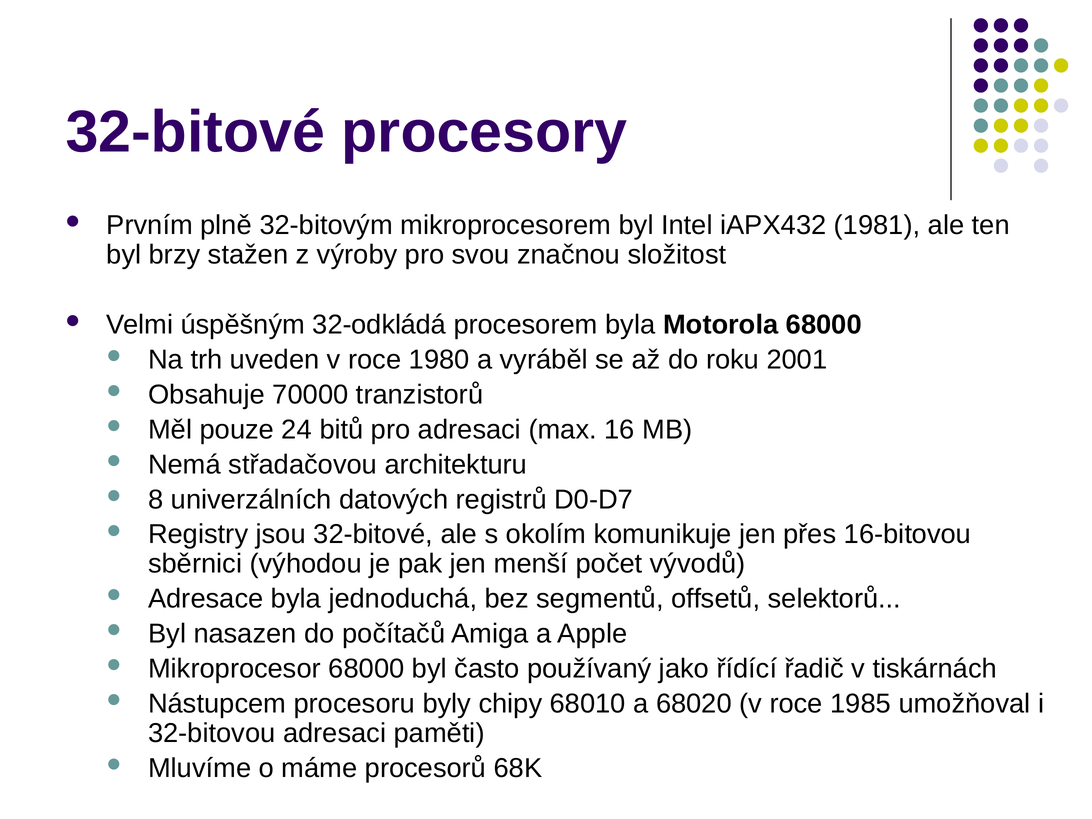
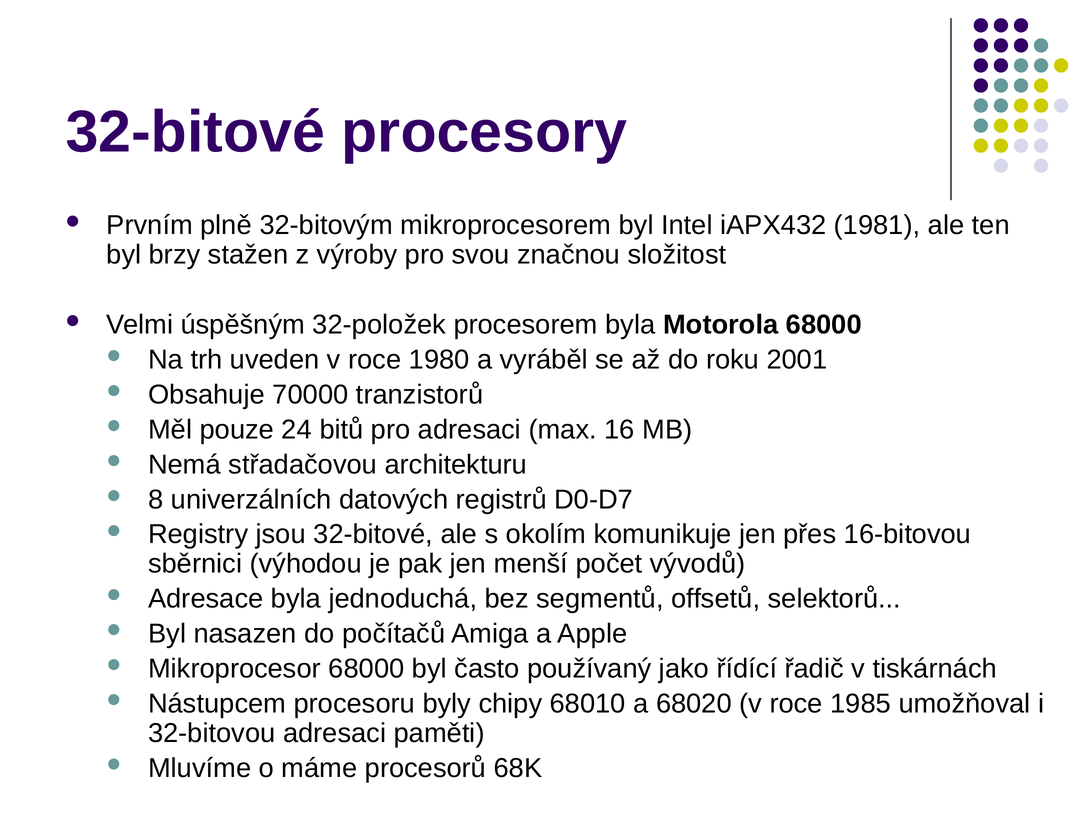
32-odkládá: 32-odkládá -> 32-položek
